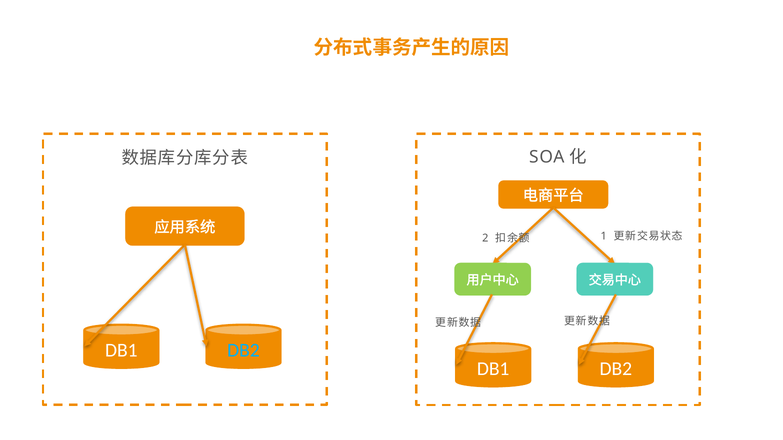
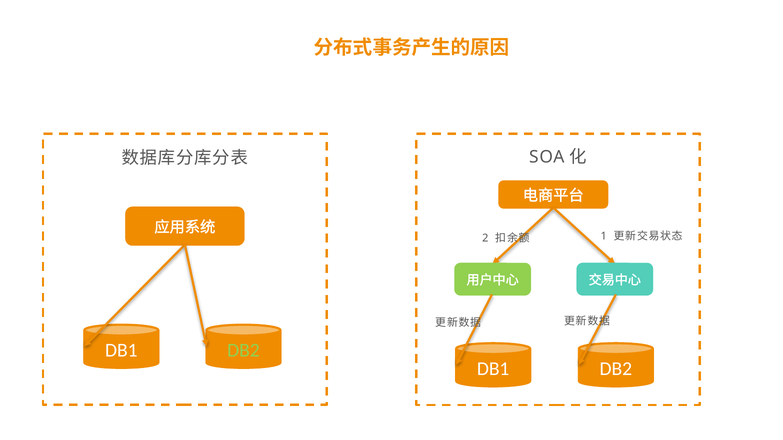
DB2 at (243, 351) colour: light blue -> light green
